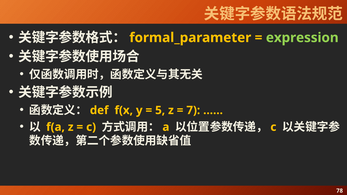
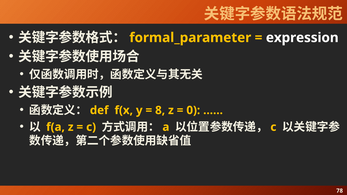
expression colour: light green -> white
5: 5 -> 8
7: 7 -> 0
